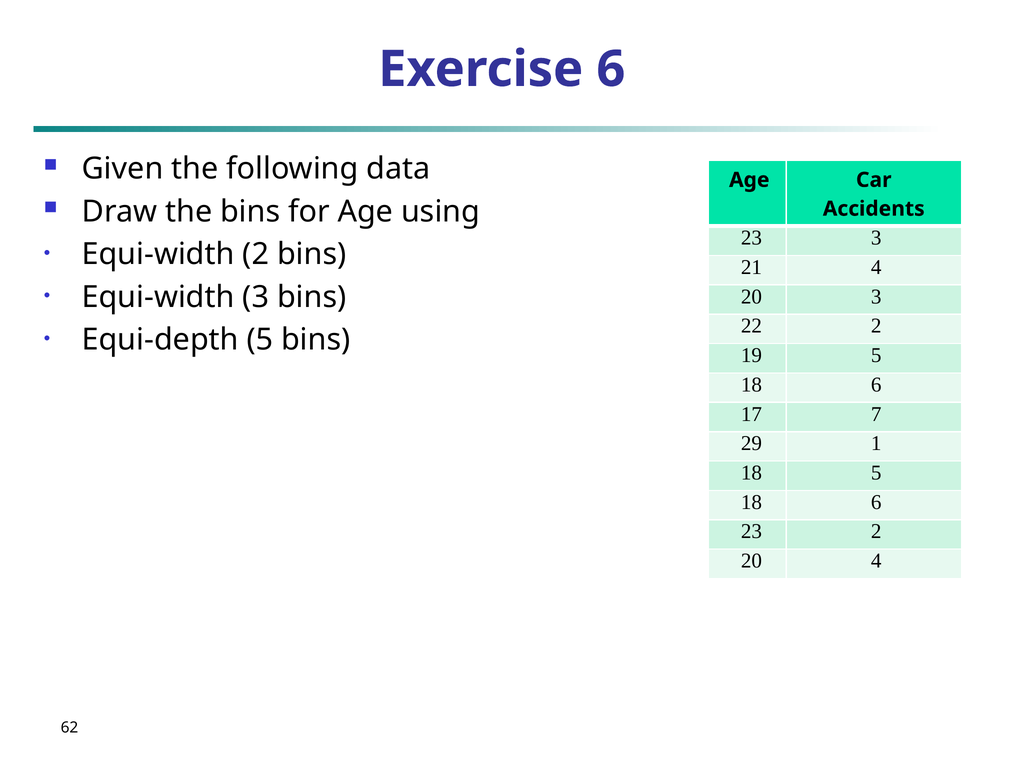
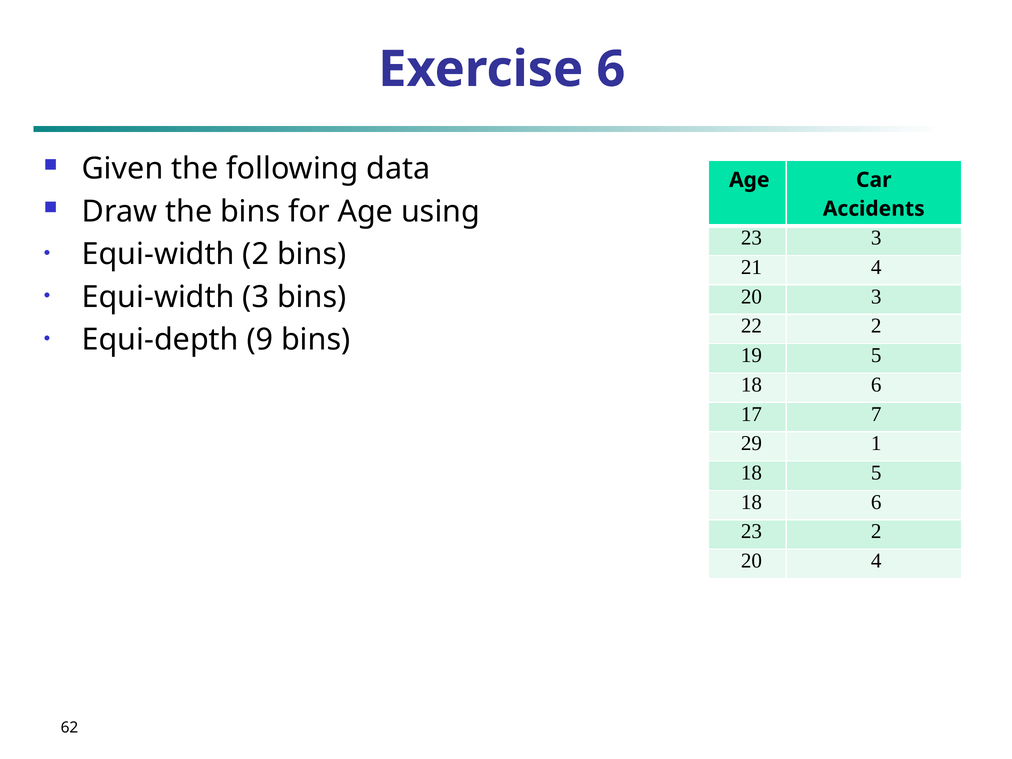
Equi-depth 5: 5 -> 9
